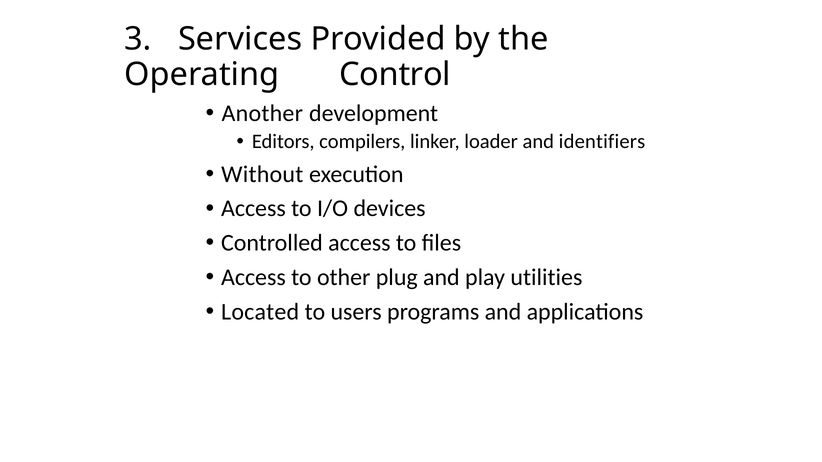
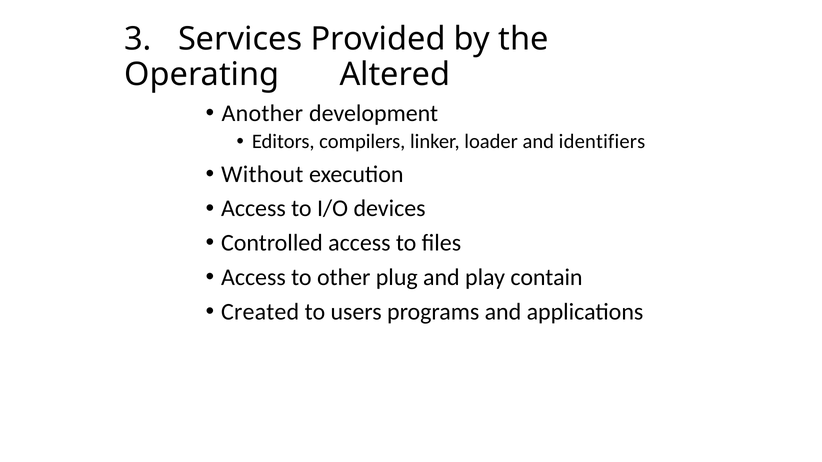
Control: Control -> Altered
utilities: utilities -> contain
Located: Located -> Created
